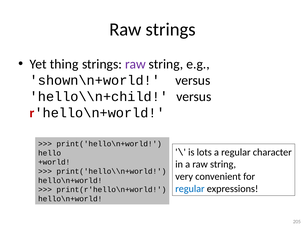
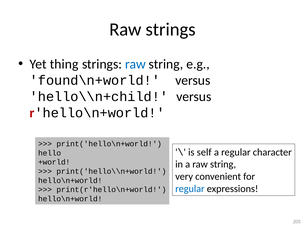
raw at (135, 64) colour: purple -> blue
shown\n+world: shown\n+world -> found\n+world
lots: lots -> self
